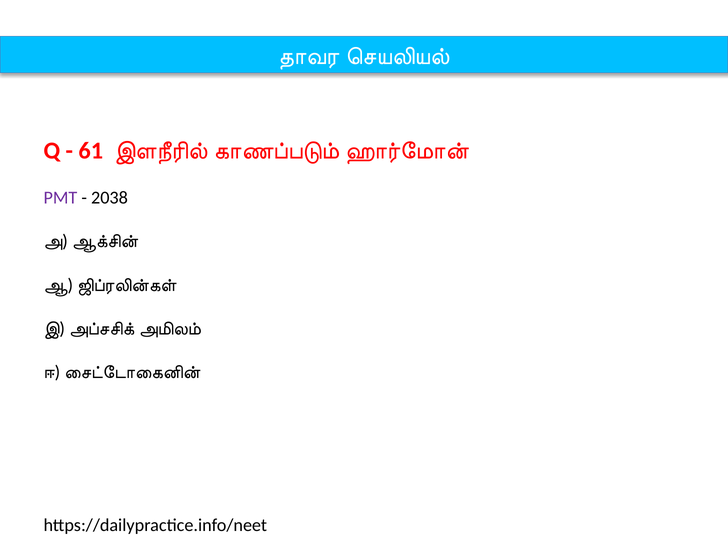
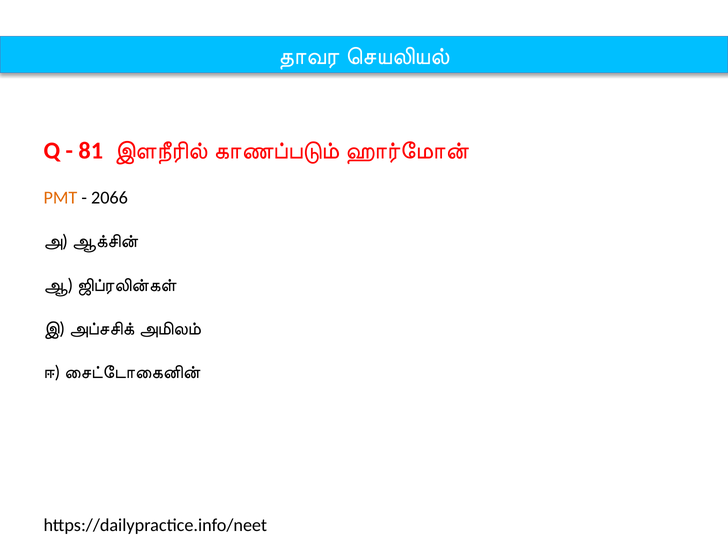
61: 61 -> 81
PMT colour: purple -> orange
2038: 2038 -> 2066
